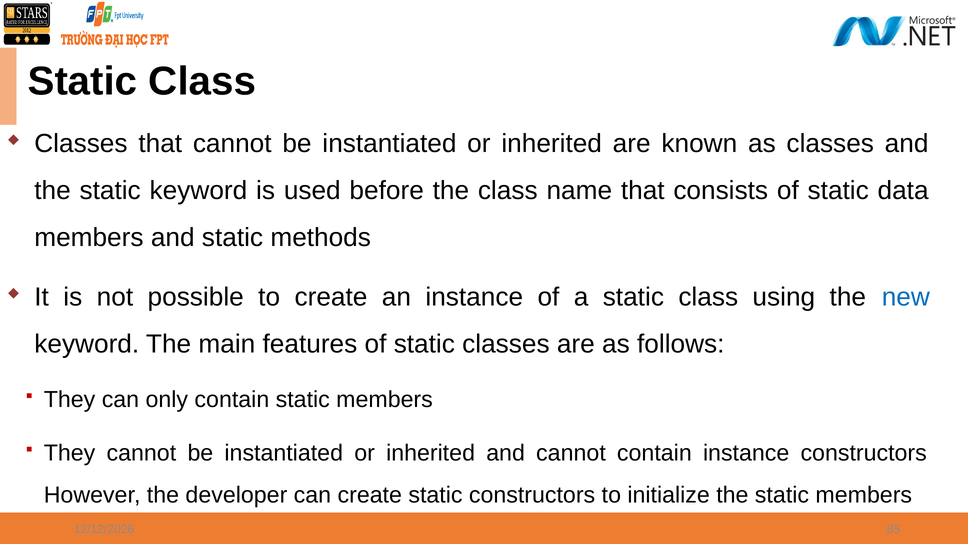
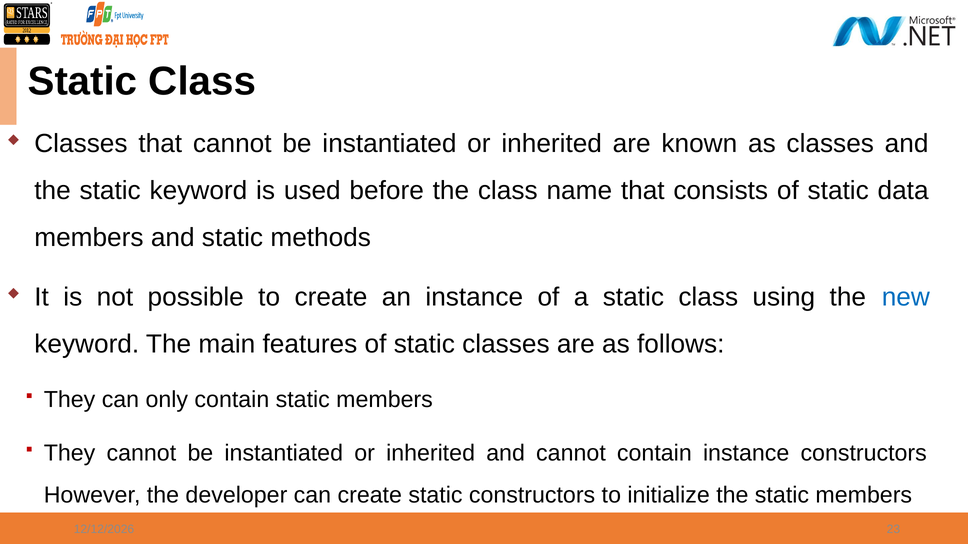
85: 85 -> 23
